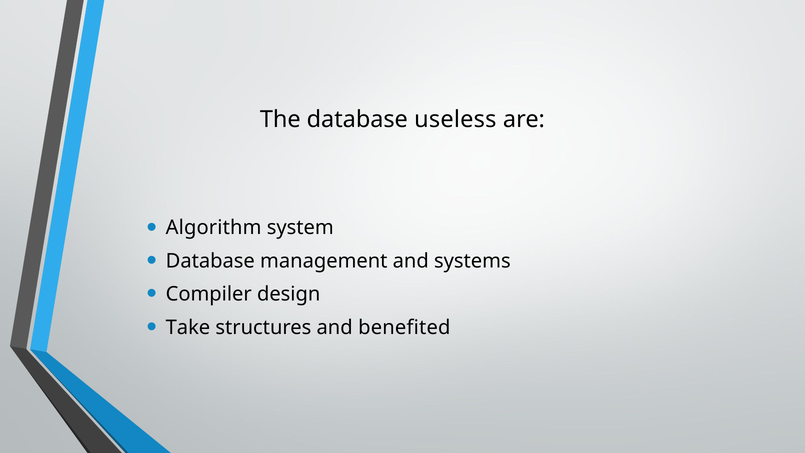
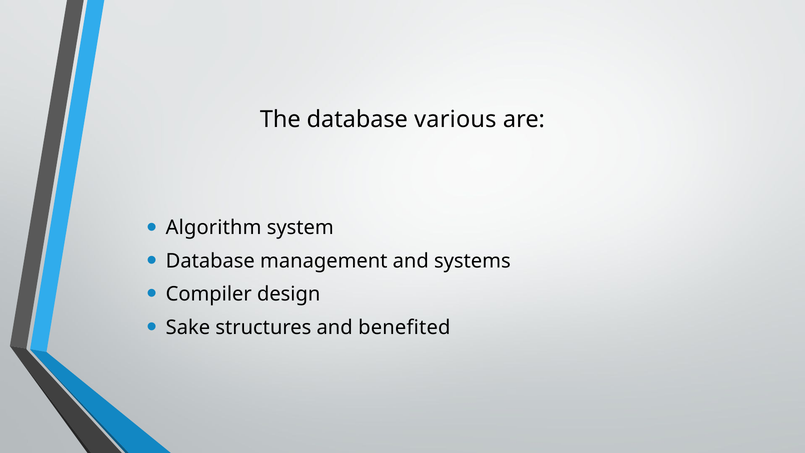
useless: useless -> various
Take: Take -> Sake
